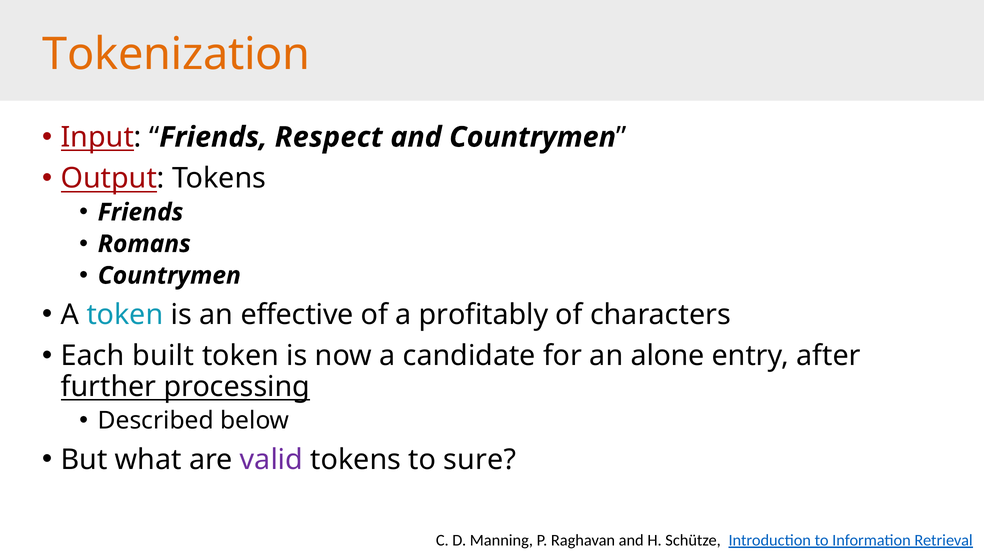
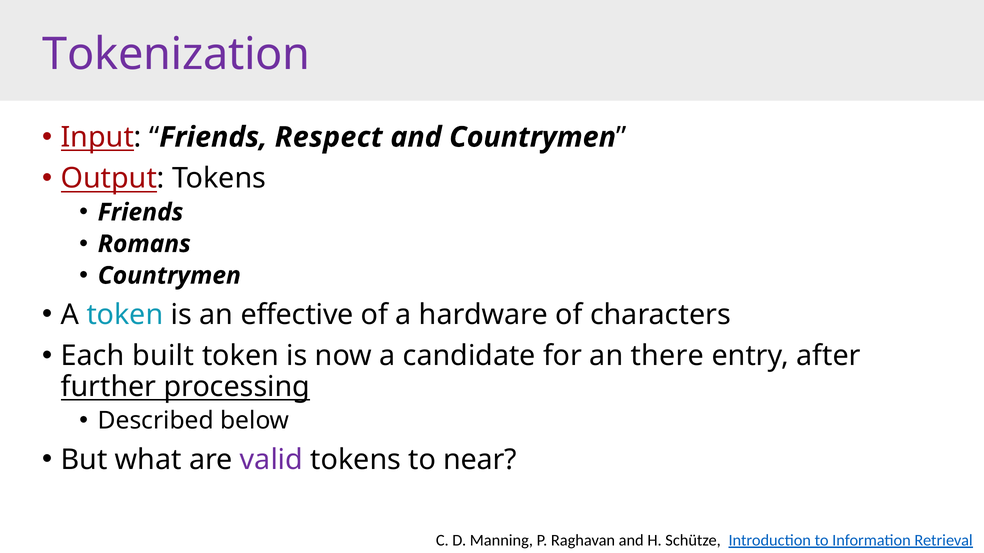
Tokenization colour: orange -> purple
profitably: profitably -> hardware
alone: alone -> there
sure: sure -> near
